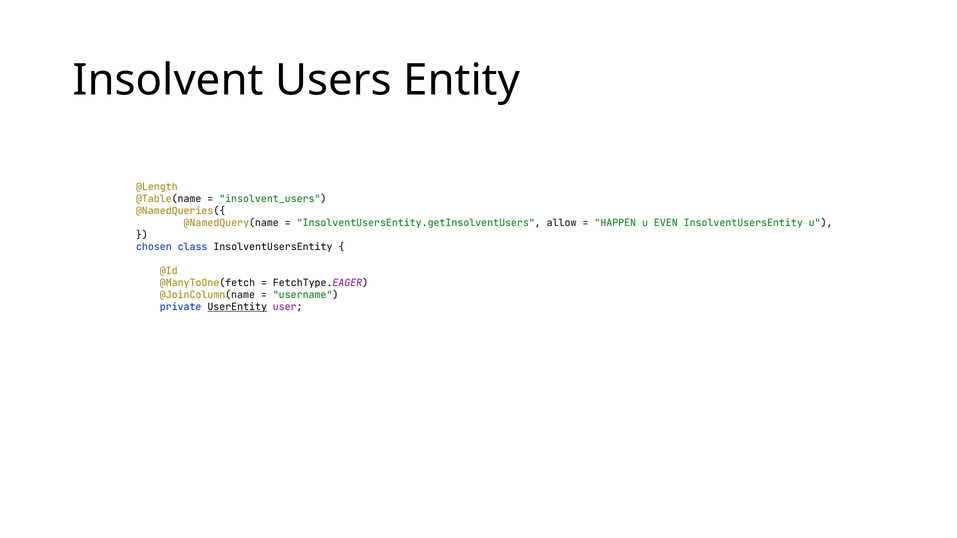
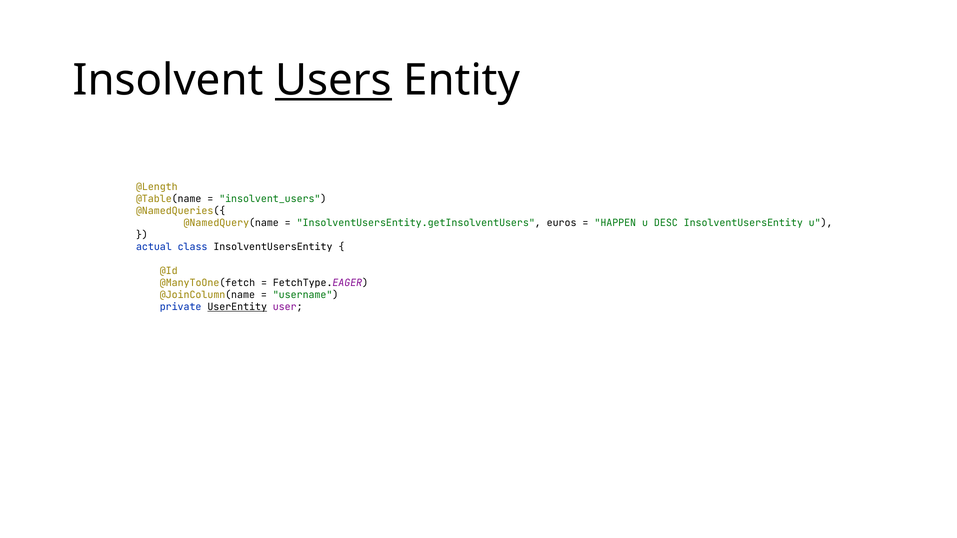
Users underline: none -> present
allow: allow -> euros
EVEN: EVEN -> DESC
chosen: chosen -> actual
